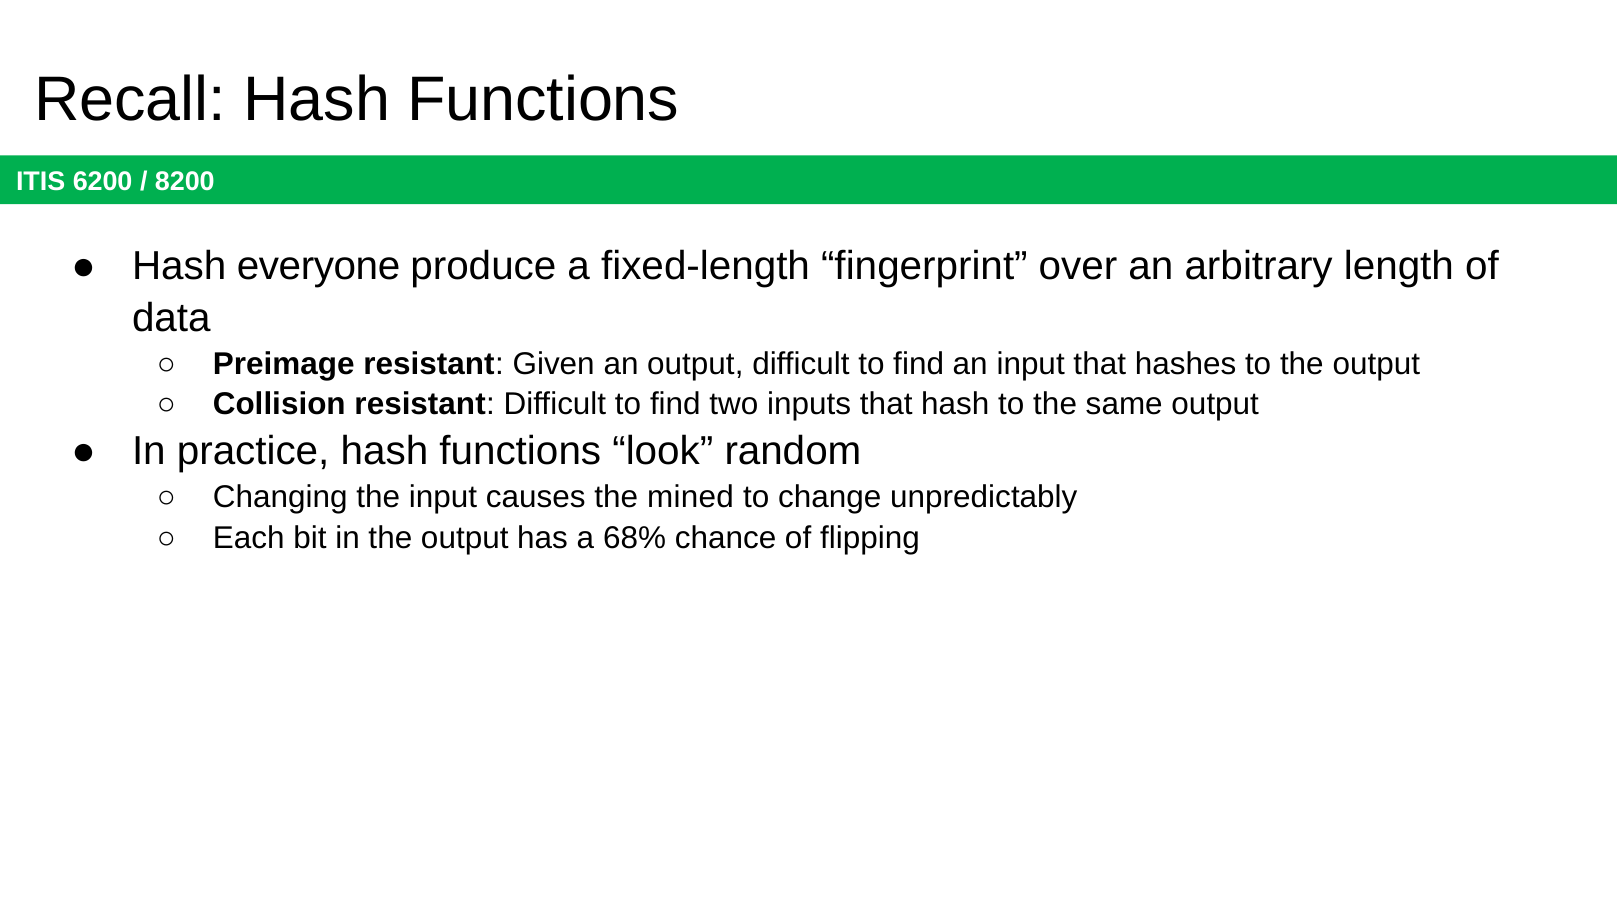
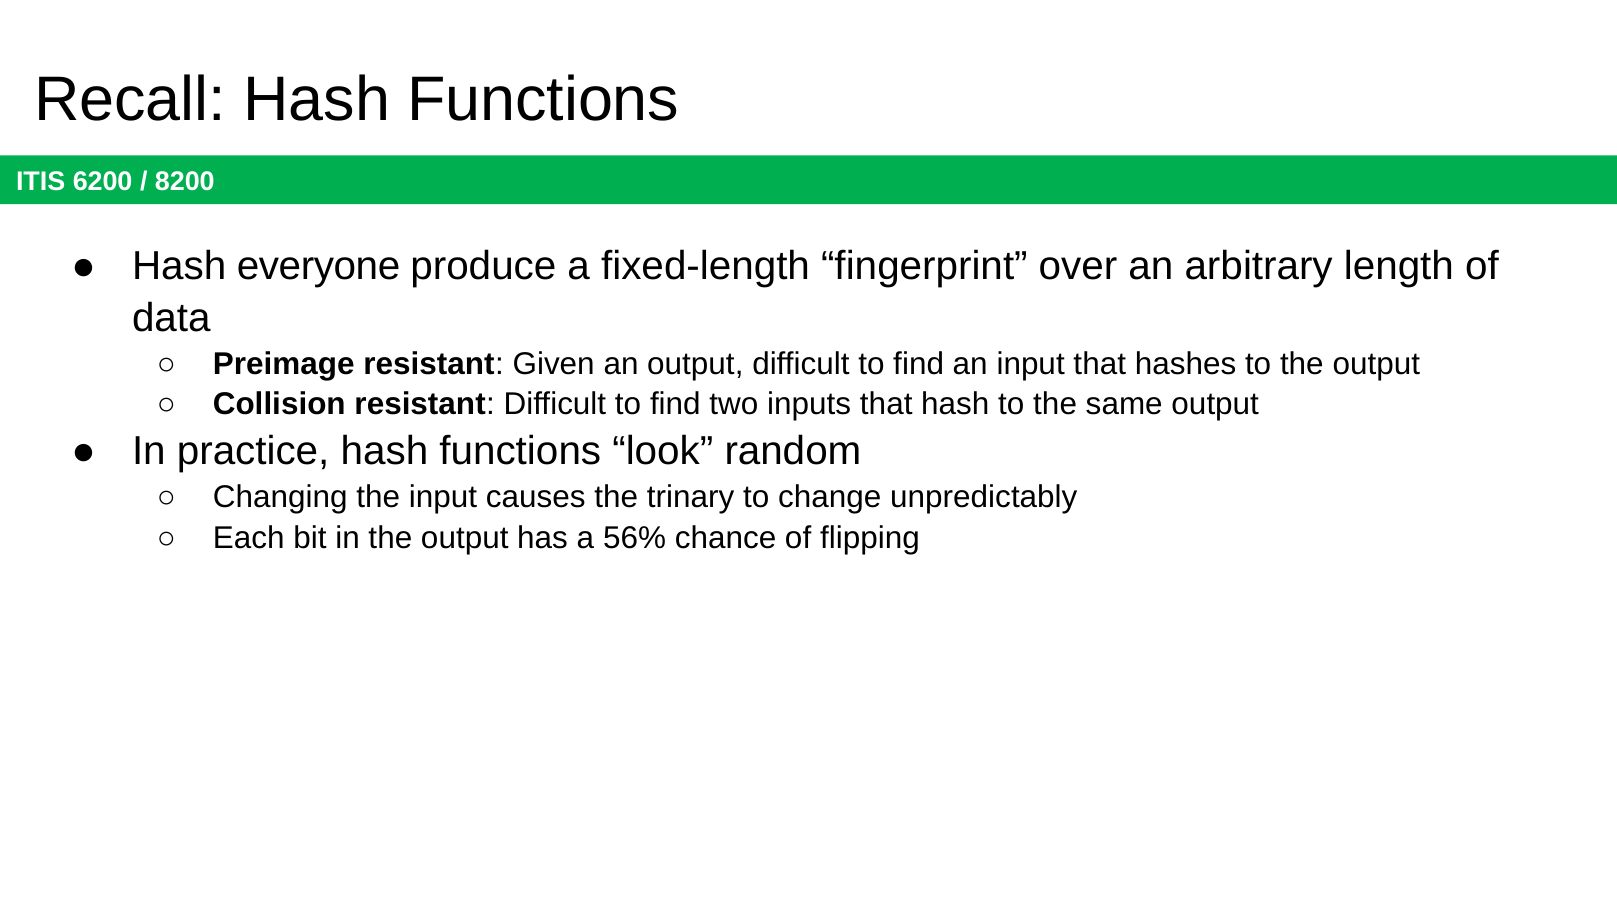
mined: mined -> trinary
68%: 68% -> 56%
